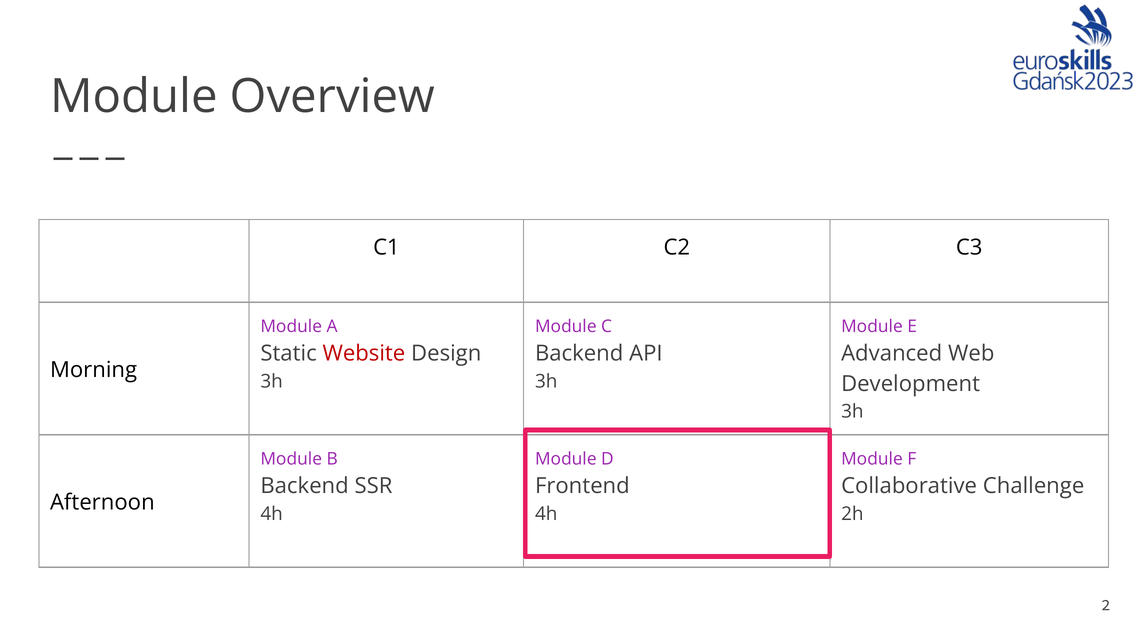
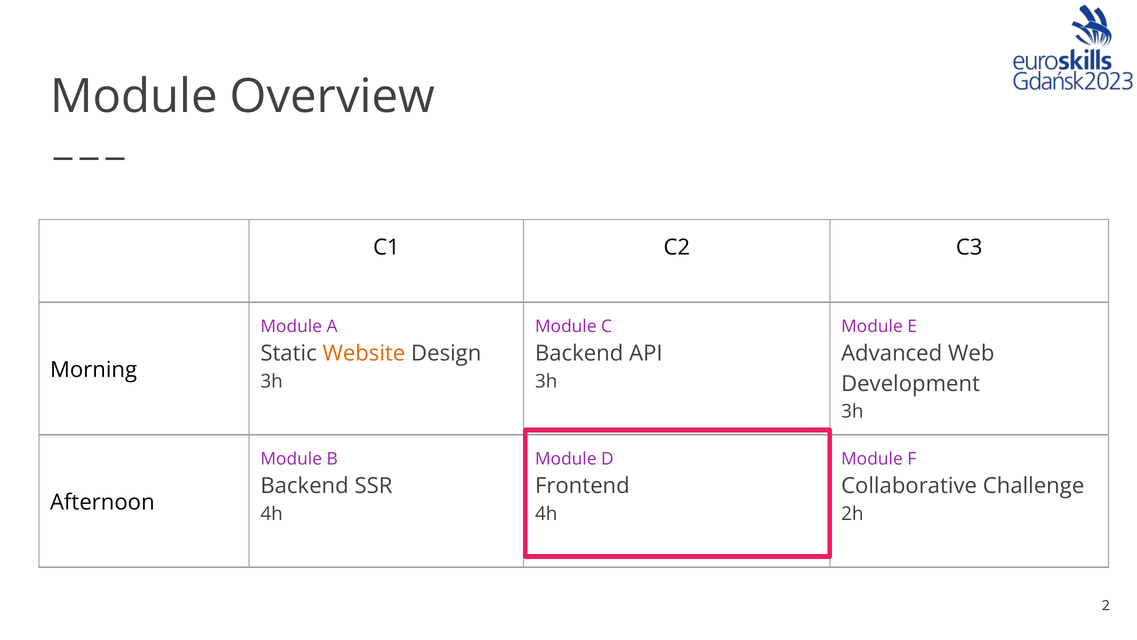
Website colour: red -> orange
